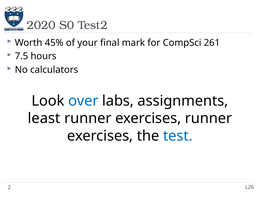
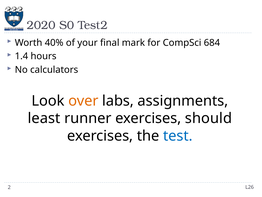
45%: 45% -> 40%
261: 261 -> 684
7.5: 7.5 -> 1.4
over colour: blue -> orange
exercises runner: runner -> should
